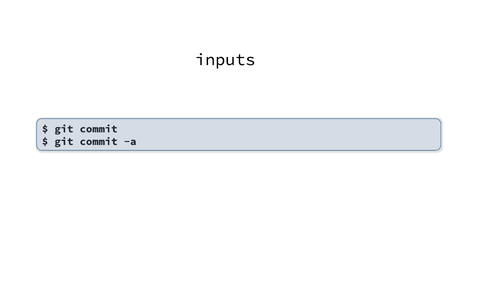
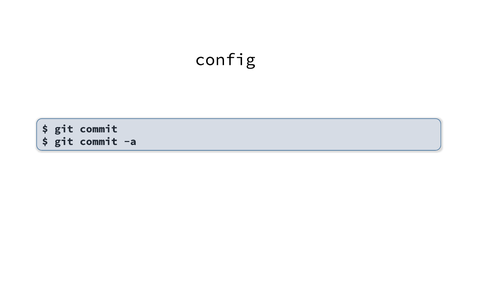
inputs: inputs -> config
